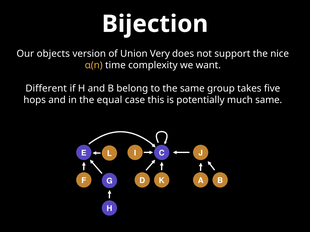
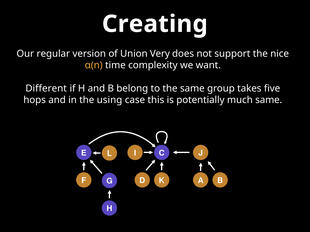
Bijection: Bijection -> Creating
objects: objects -> regular
equal: equal -> using
